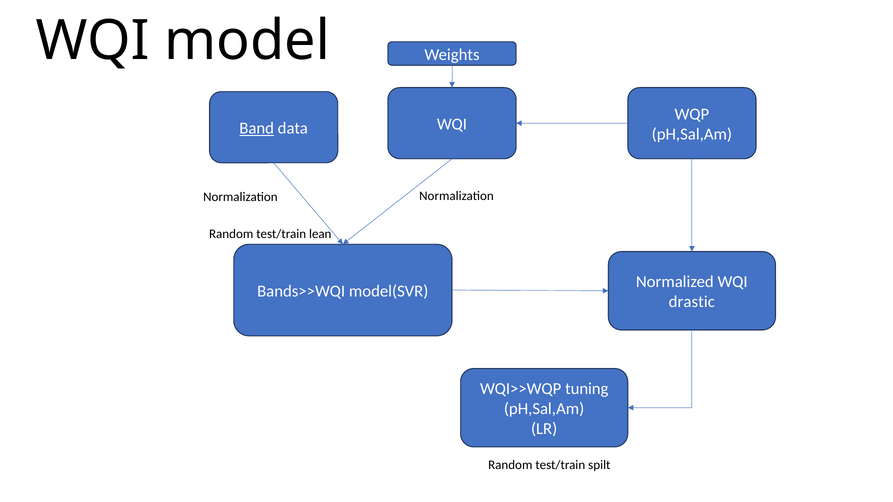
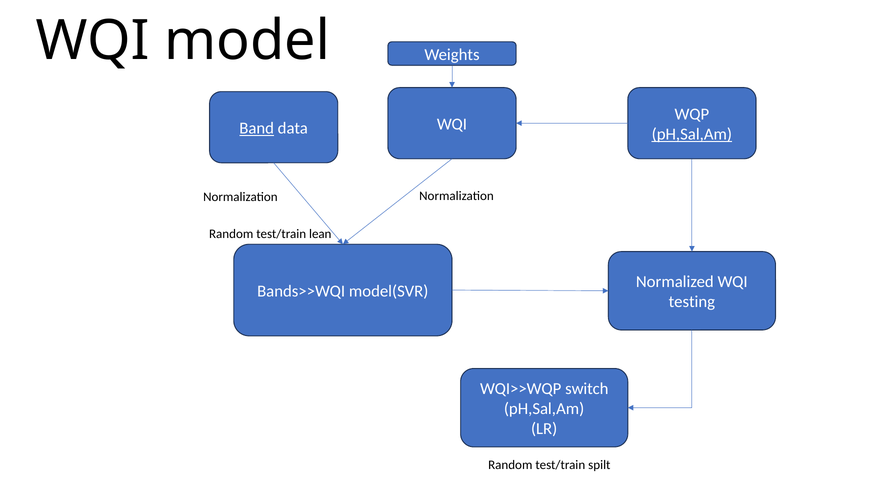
pH,Sal,Am at (692, 134) underline: none -> present
drastic: drastic -> testing
tuning: tuning -> switch
